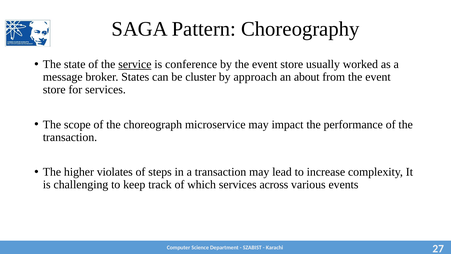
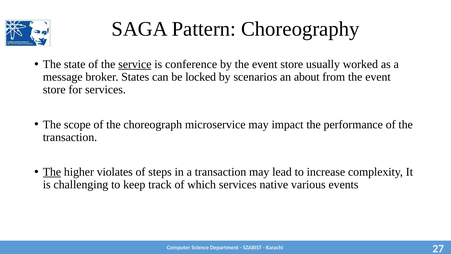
cluster: cluster -> locked
approach: approach -> scenarios
The at (52, 172) underline: none -> present
across: across -> native
